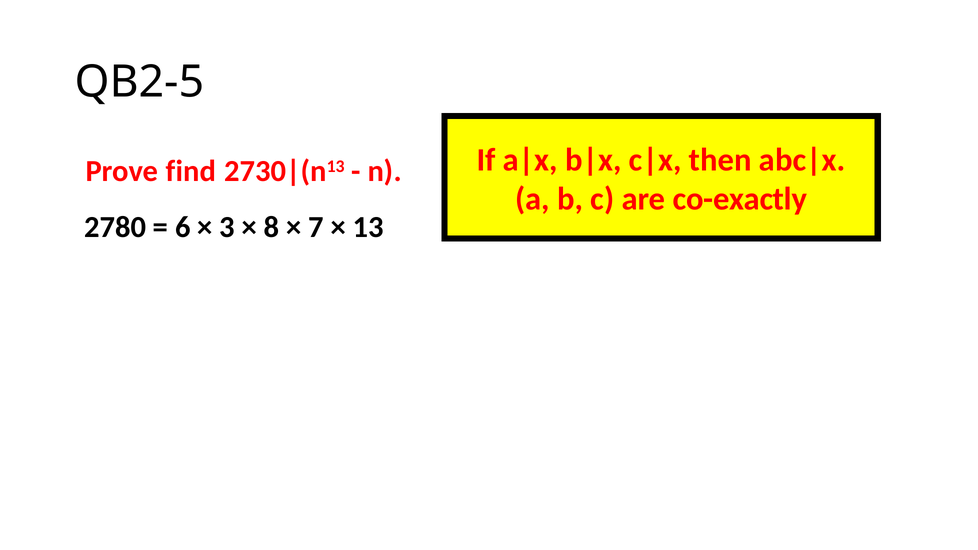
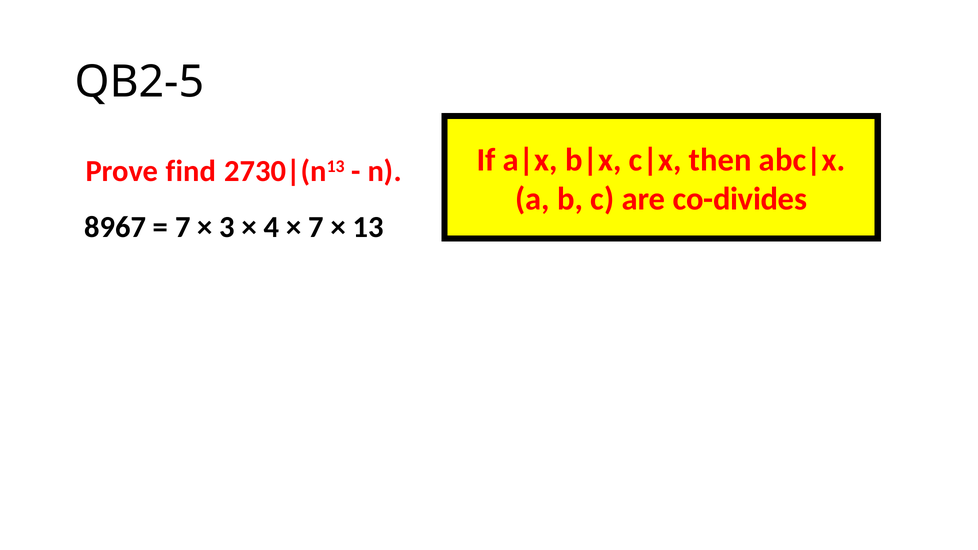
co-exactly: co-exactly -> co-divides
2780: 2780 -> 8967
6 at (183, 227): 6 -> 7
8: 8 -> 4
